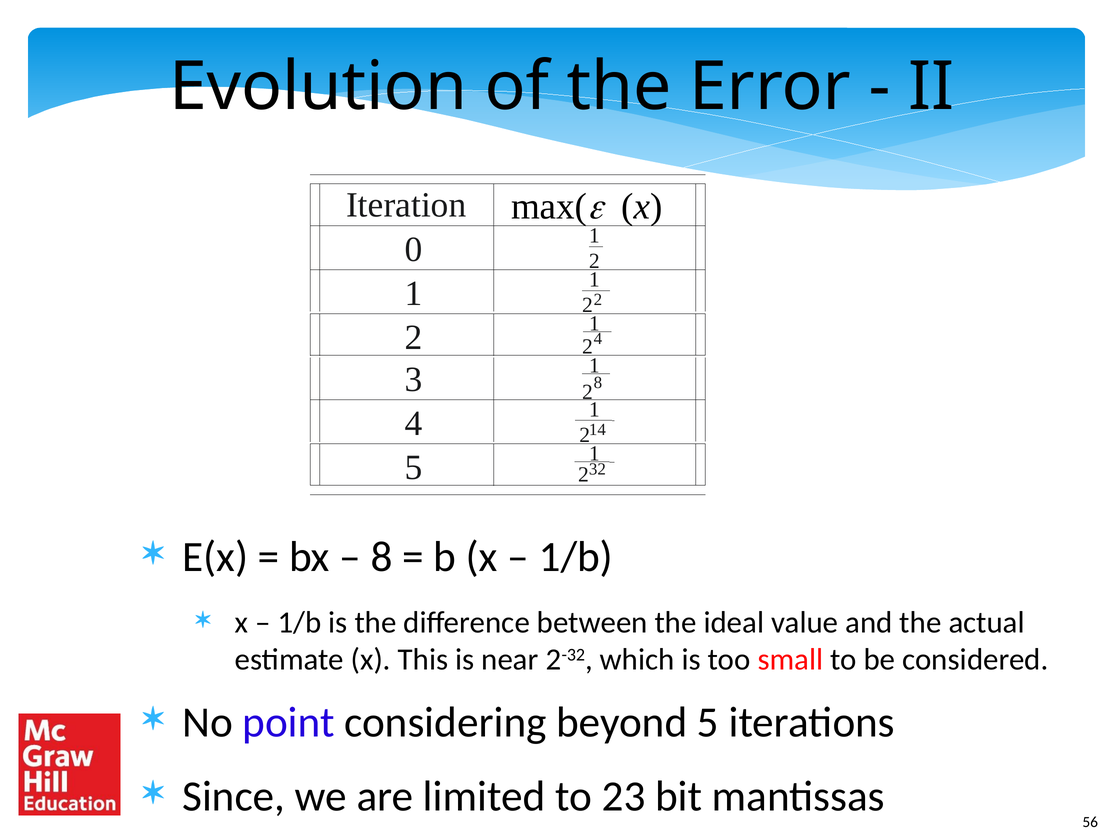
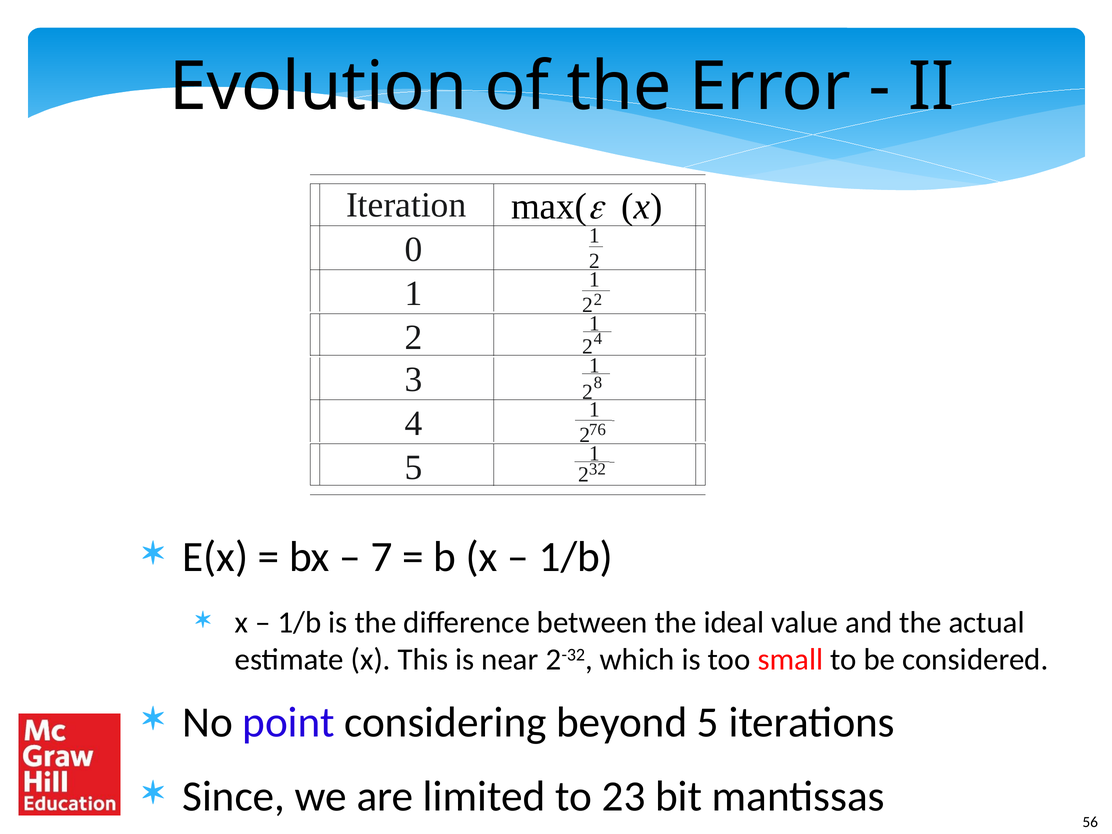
14: 14 -> 76
8 at (382, 557): 8 -> 7
